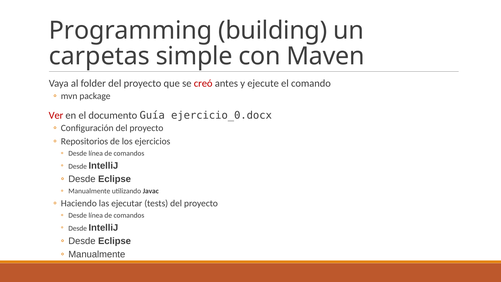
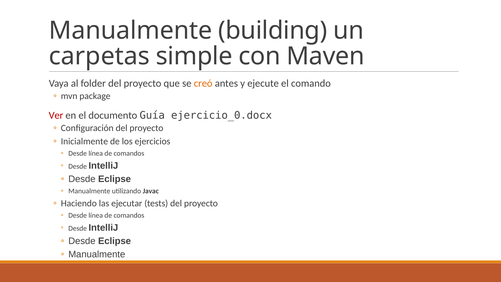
Programming at (131, 31): Programming -> Manualmente
creó colour: red -> orange
Repositorios: Repositorios -> Inicialmente
